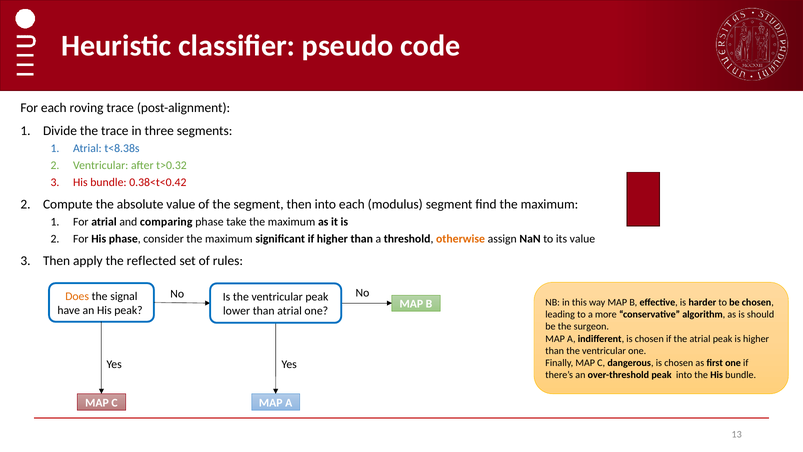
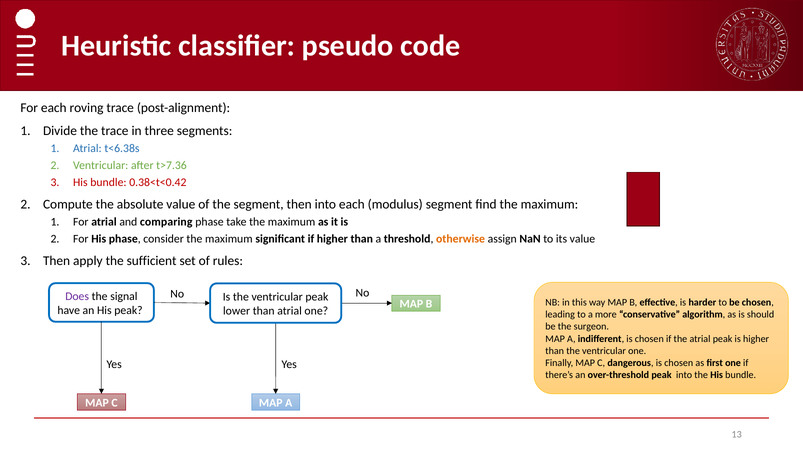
t<8.38s: t<8.38s -> t<6.38s
t>0.32: t>0.32 -> t>7.36
reflected: reflected -> sufficient
Does colour: orange -> purple
